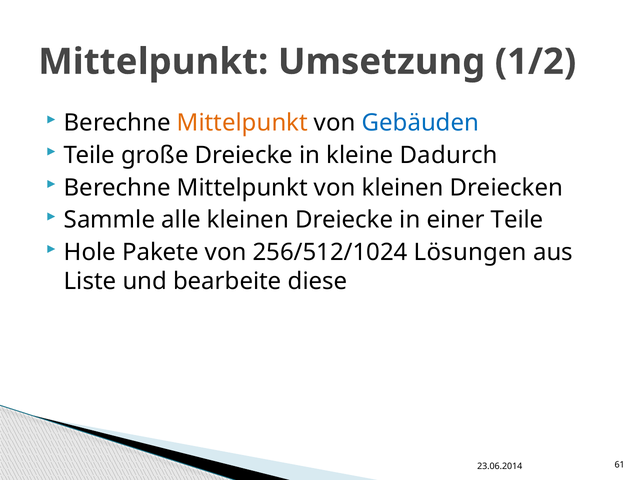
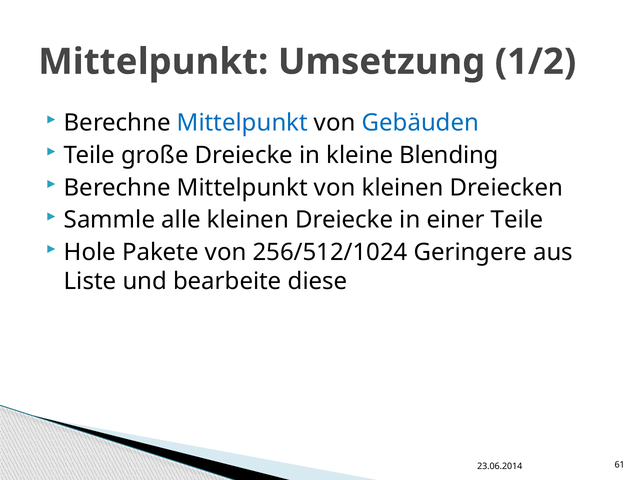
Mittelpunkt at (242, 123) colour: orange -> blue
Dadurch: Dadurch -> Blending
Lösungen: Lösungen -> Geringere
